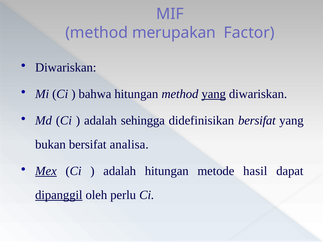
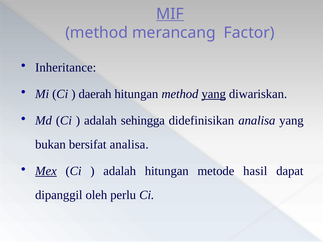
MIF underline: none -> present
merupakan: merupakan -> merancang
Diwariskan at (66, 67): Diwariskan -> Inheritance
bahwa: bahwa -> daerah
didefinisikan bersifat: bersifat -> analisa
dipanggil underline: present -> none
